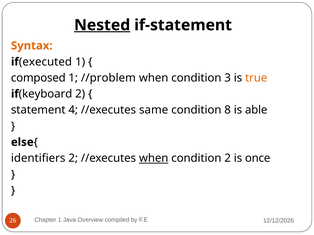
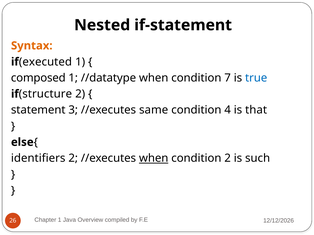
Nested underline: present -> none
//problem: //problem -> //datatype
3: 3 -> 7
true colour: orange -> blue
keyboard: keyboard -> structure
4: 4 -> 3
8: 8 -> 4
able: able -> that
once: once -> such
